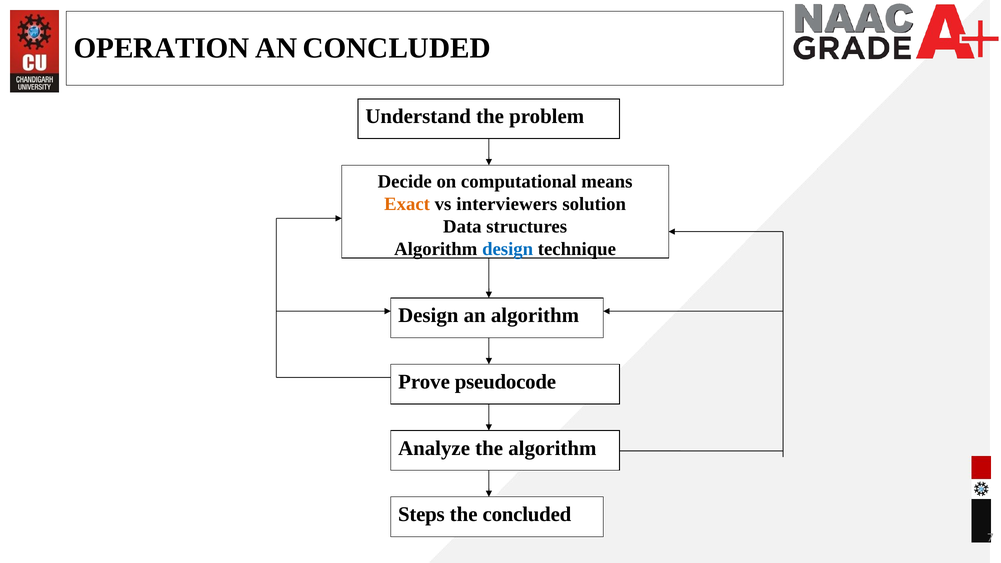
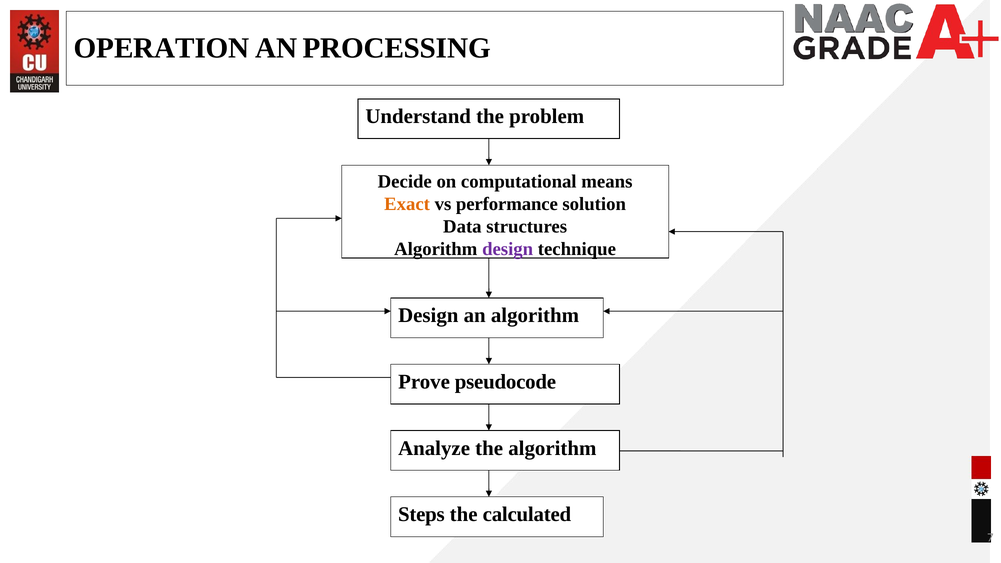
AN CONCLUDED: CONCLUDED -> PROCESSING
interviewers: interviewers -> performance
design at (508, 249) colour: blue -> purple
the concluded: concluded -> calculated
